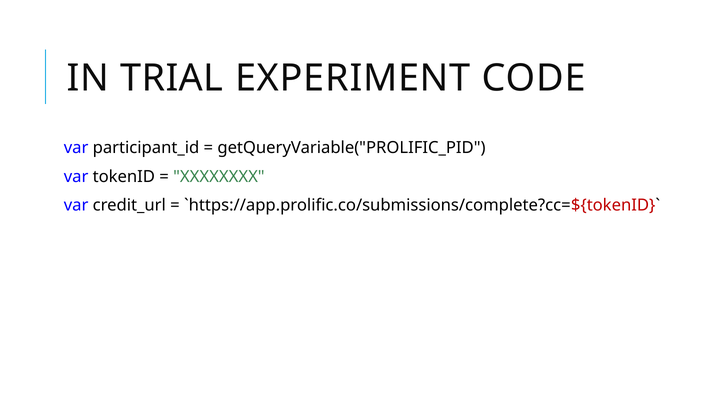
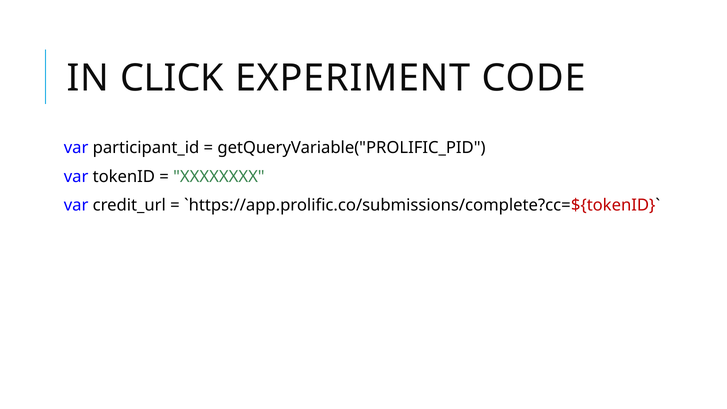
TRIAL: TRIAL -> CLICK
